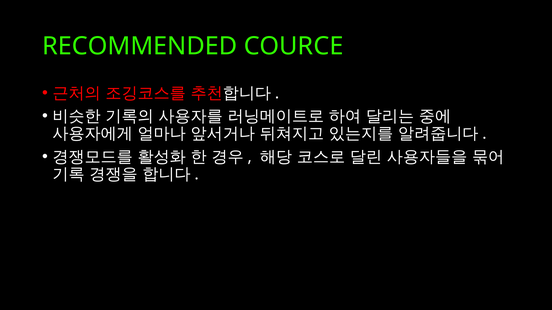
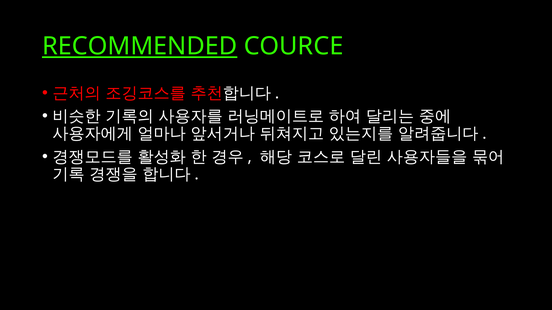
RECOMMENDED underline: none -> present
